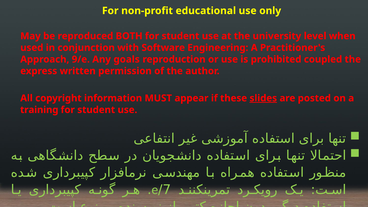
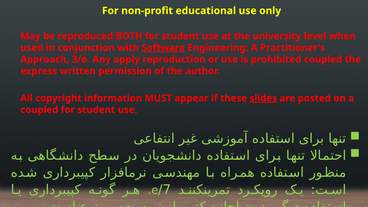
Software underline: none -> present
9/e: 9/e -> 3/e
goals: goals -> apply
training at (39, 110): training -> coupled
